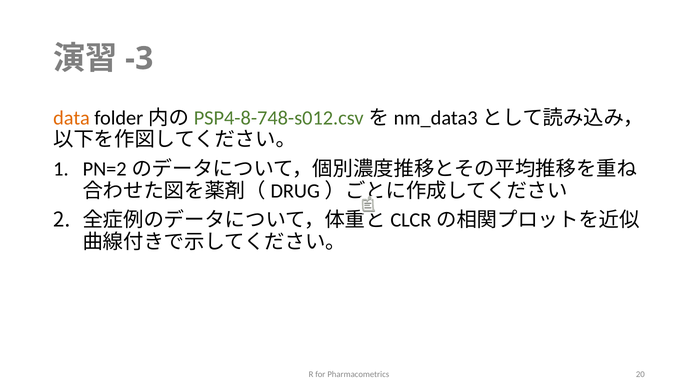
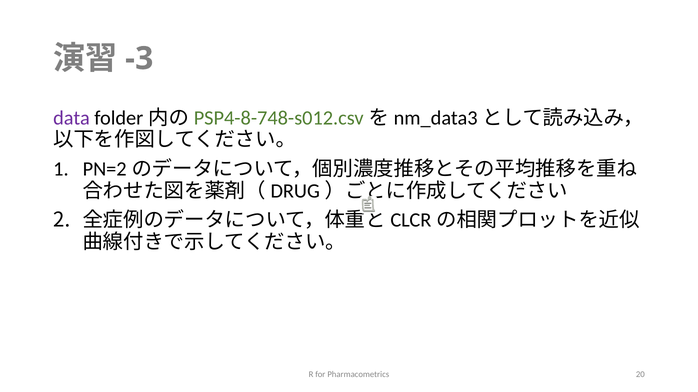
data colour: orange -> purple
